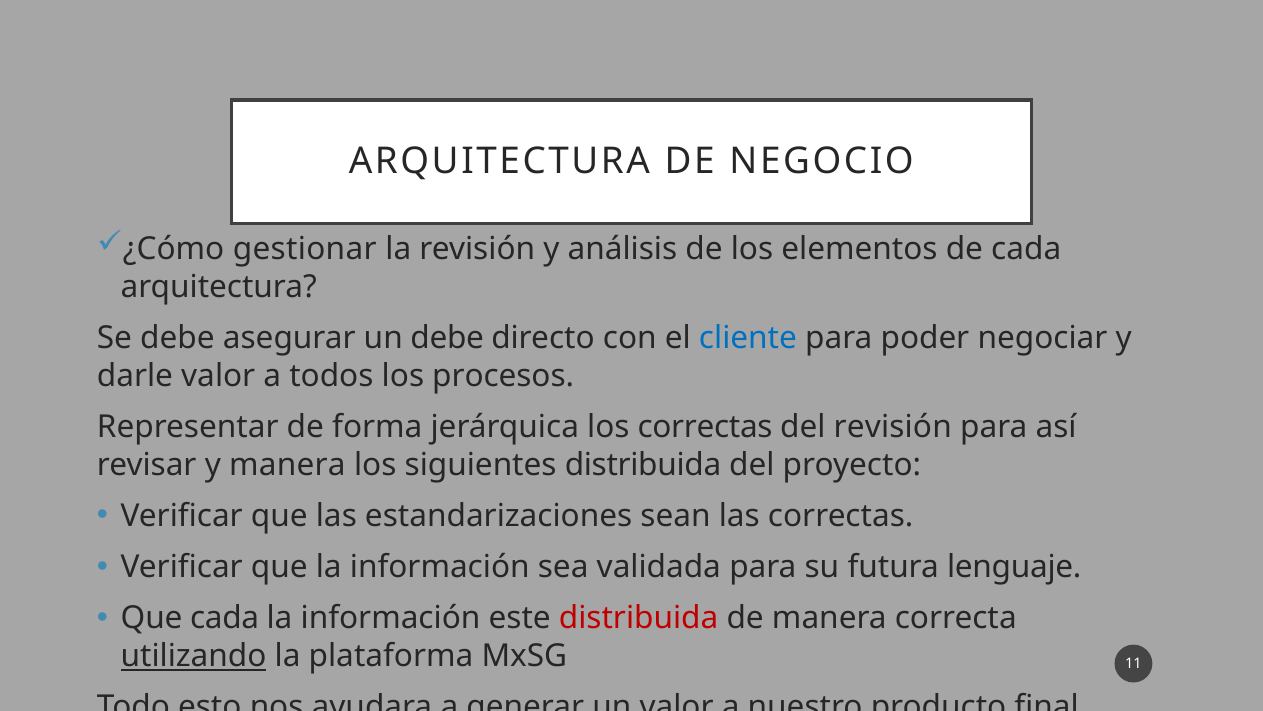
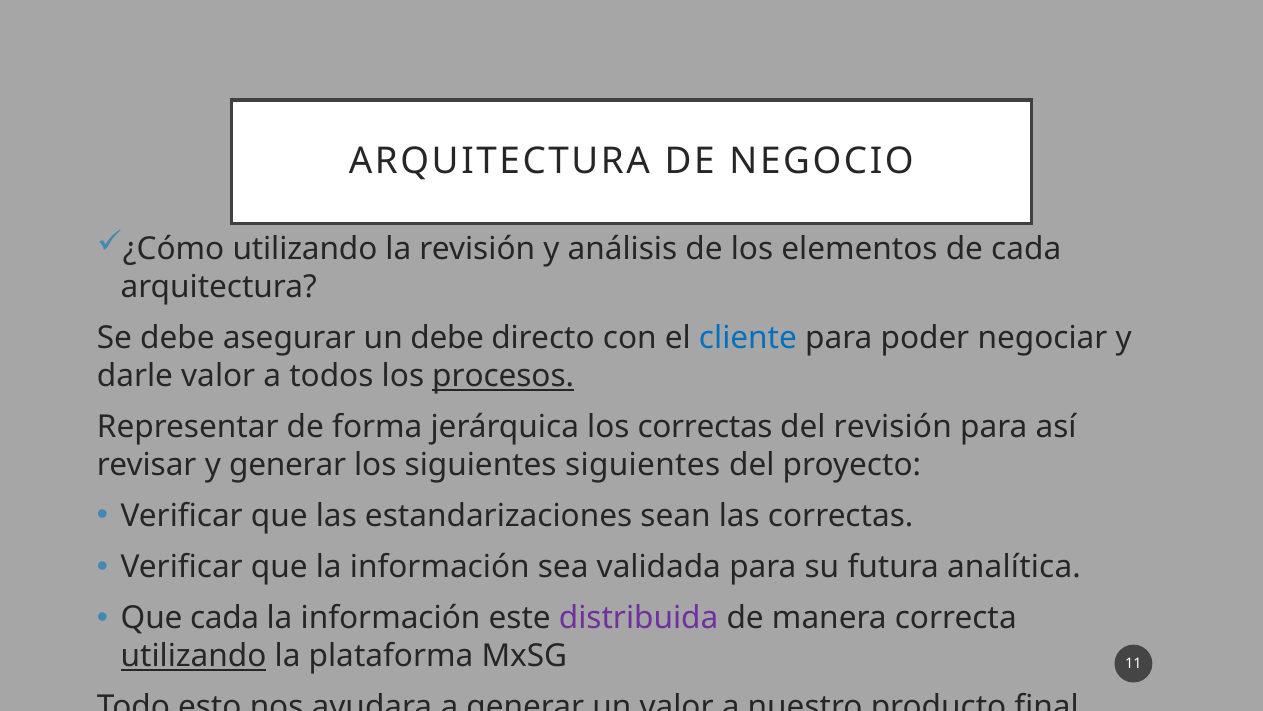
¿Cómo gestionar: gestionar -> utilizando
procesos underline: none -> present
y manera: manera -> generar
siguientes distribuida: distribuida -> siguientes
lenguaje: lenguaje -> analítica
distribuida at (639, 618) colour: red -> purple
